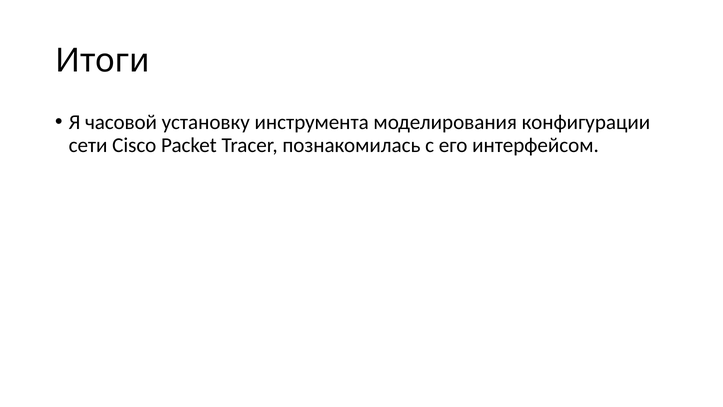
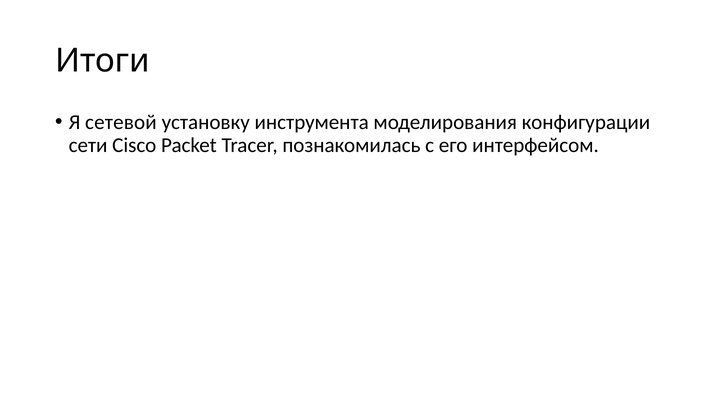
часовой: часовой -> сетевой
